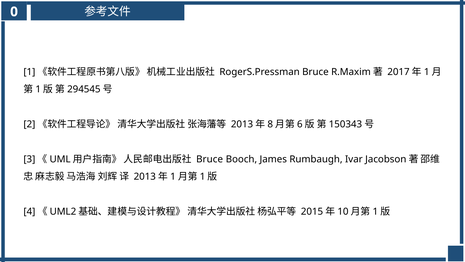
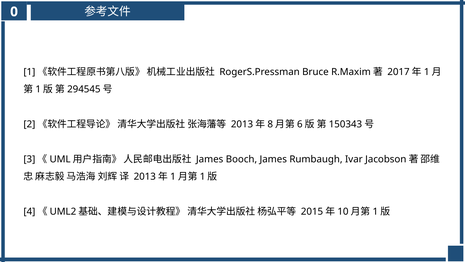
Bruce at (210, 159): Bruce -> James
